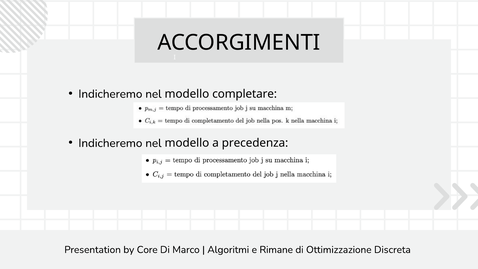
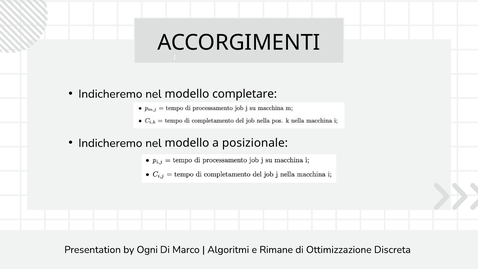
precedenza: precedenza -> posizionale
Core: Core -> Ogni
